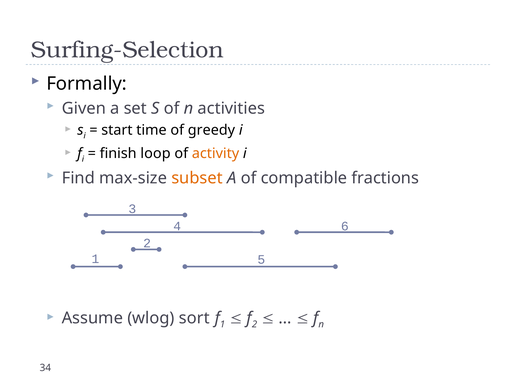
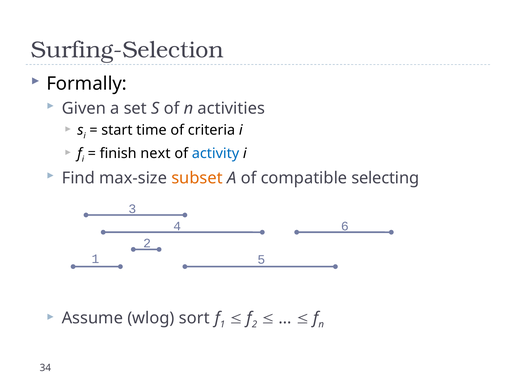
greedy: greedy -> criteria
loop: loop -> next
activity colour: orange -> blue
fractions: fractions -> selecting
